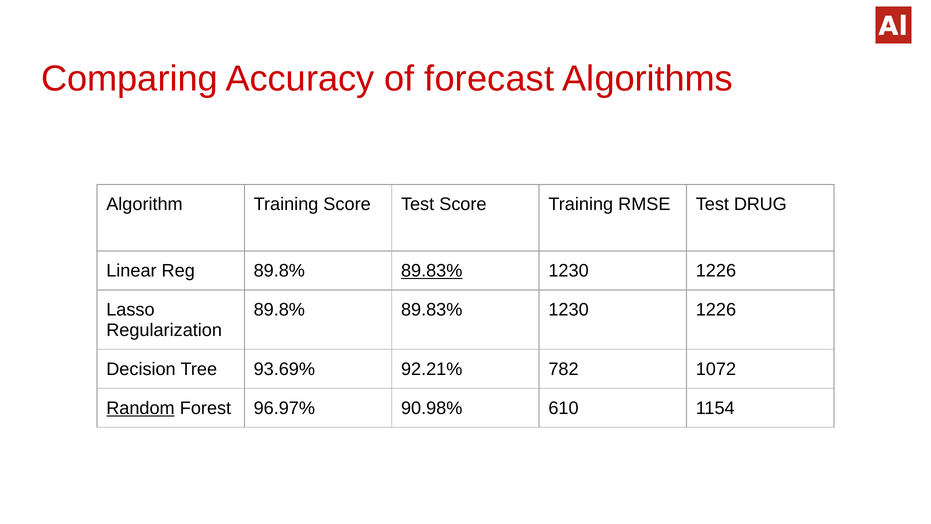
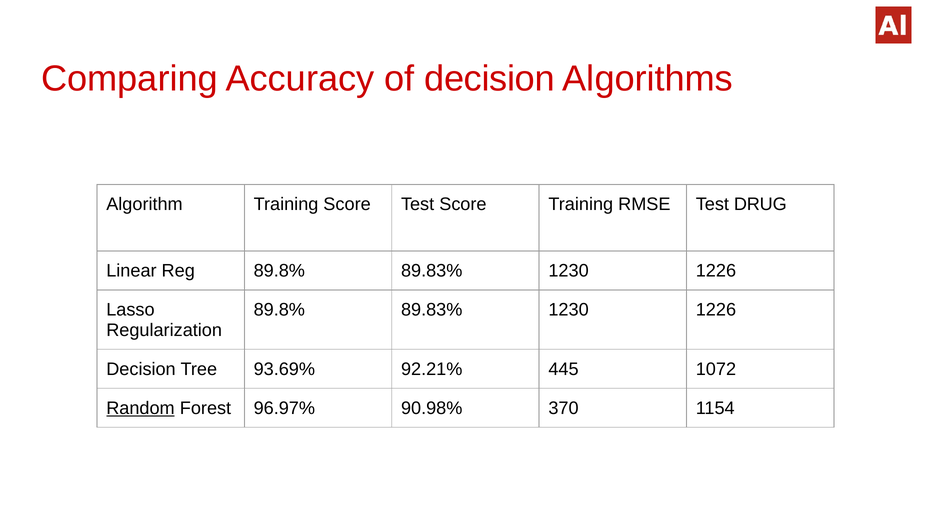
of forecast: forecast -> decision
89.83% at (432, 271) underline: present -> none
782: 782 -> 445
610: 610 -> 370
